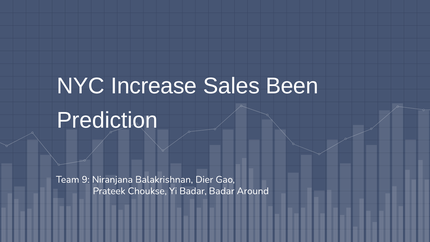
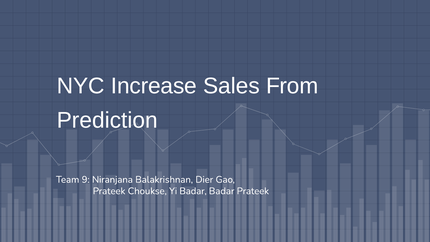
Been: Been -> From
Badar Around: Around -> Prateek
